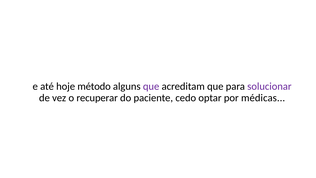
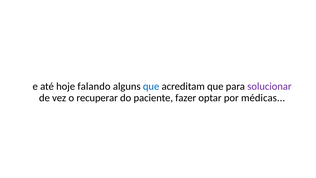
método: método -> falando
que at (151, 86) colour: purple -> blue
cedo: cedo -> fazer
